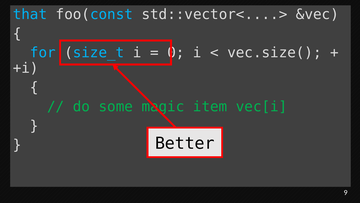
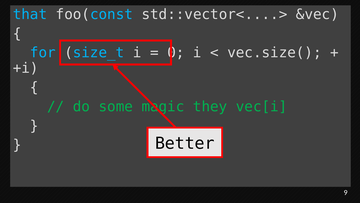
item: item -> they
